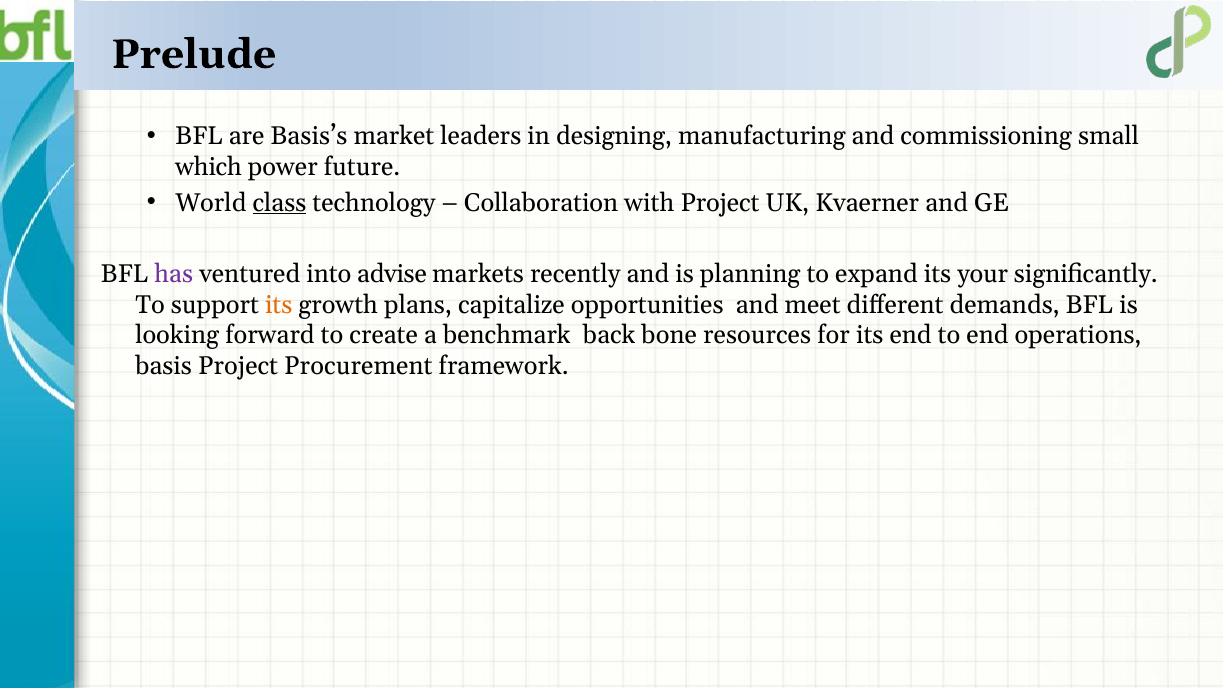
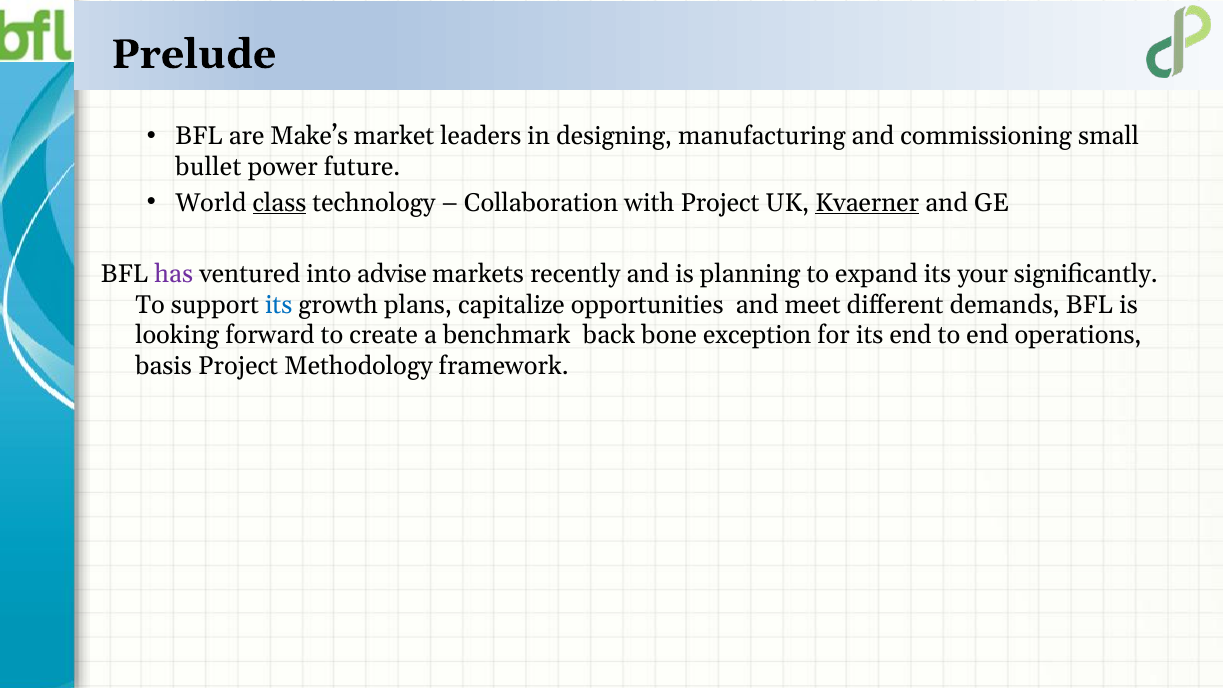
Basis’s: Basis’s -> Make’s
which: which -> bullet
Kvaerner underline: none -> present
its at (279, 305) colour: orange -> blue
resources: resources -> exception
Procurement: Procurement -> Methodology
